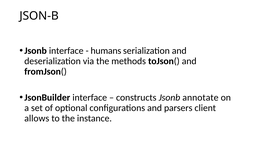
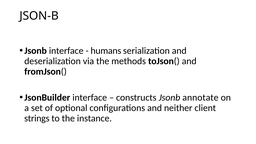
parsers: parsers -> neither
allows: allows -> strings
